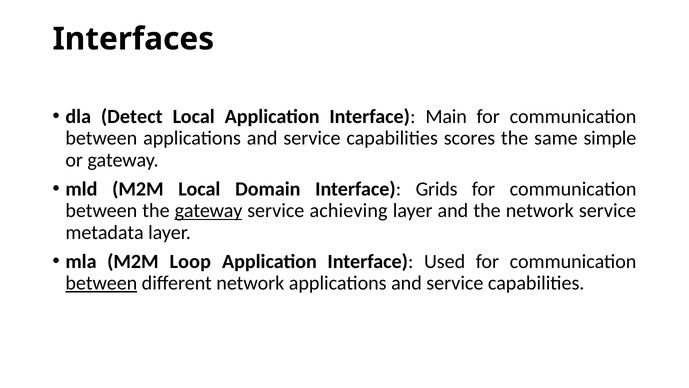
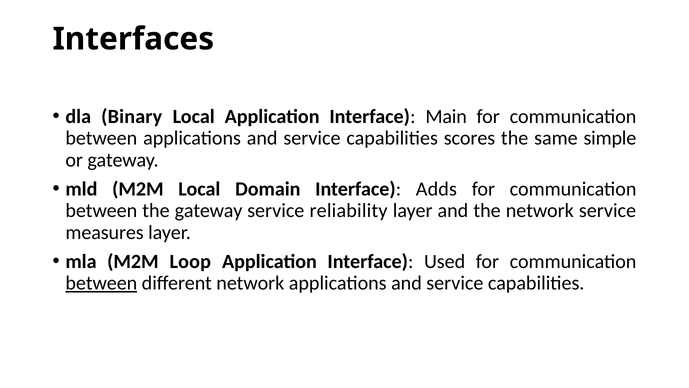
Detect: Detect -> Binary
Grids: Grids -> Adds
gateway at (209, 211) underline: present -> none
achieving: achieving -> reliability
metadata: metadata -> measures
